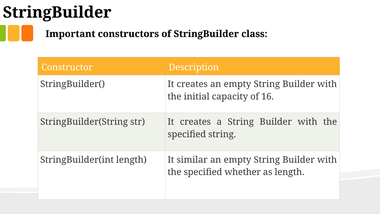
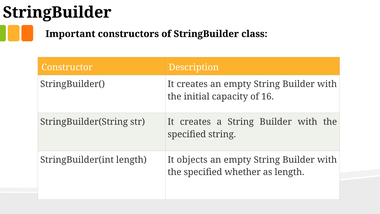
similar: similar -> objects
